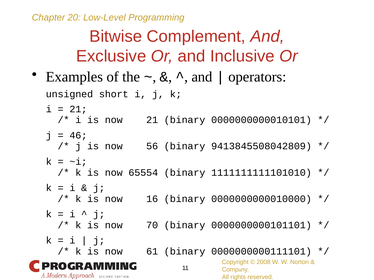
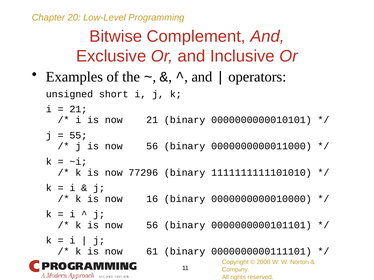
46: 46 -> 55
9413845508042809: 9413845508042809 -> 0000000000011000
65554: 65554 -> 77296
k is now 70: 70 -> 56
